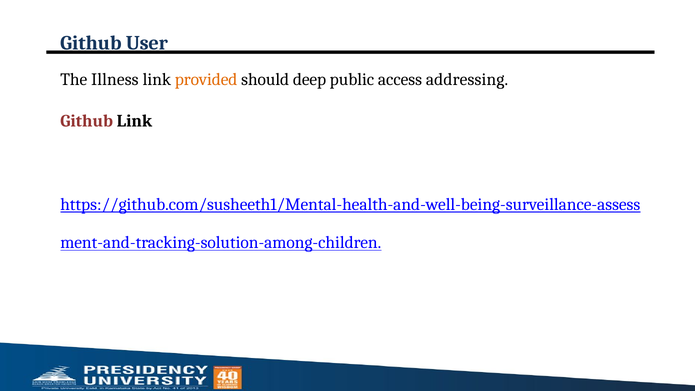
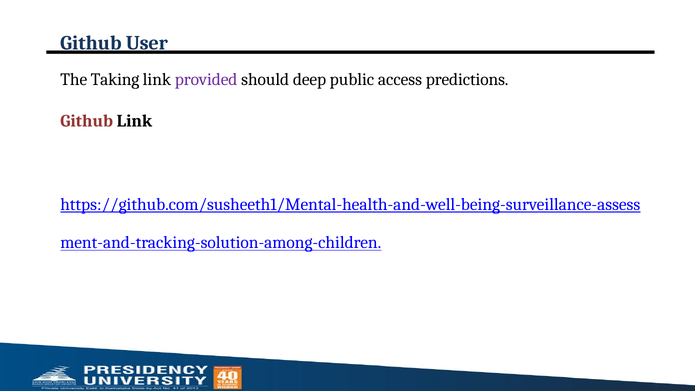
Illness: Illness -> Taking
provided colour: orange -> purple
addressing: addressing -> predictions
